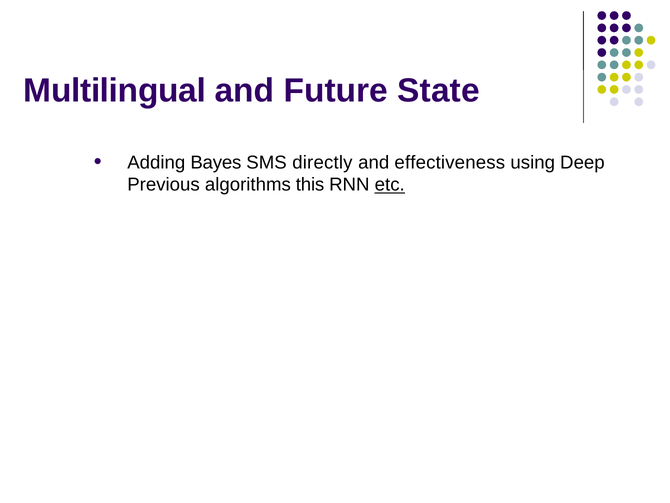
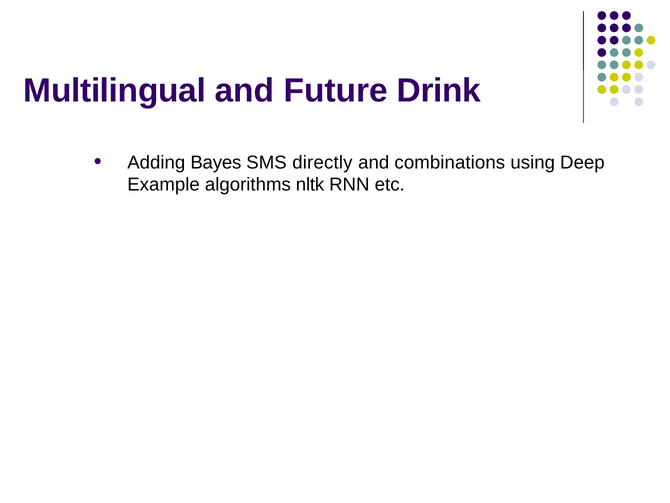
State: State -> Drink
effectiveness: effectiveness -> combinations
Previous: Previous -> Example
this: this -> nltk
etc underline: present -> none
